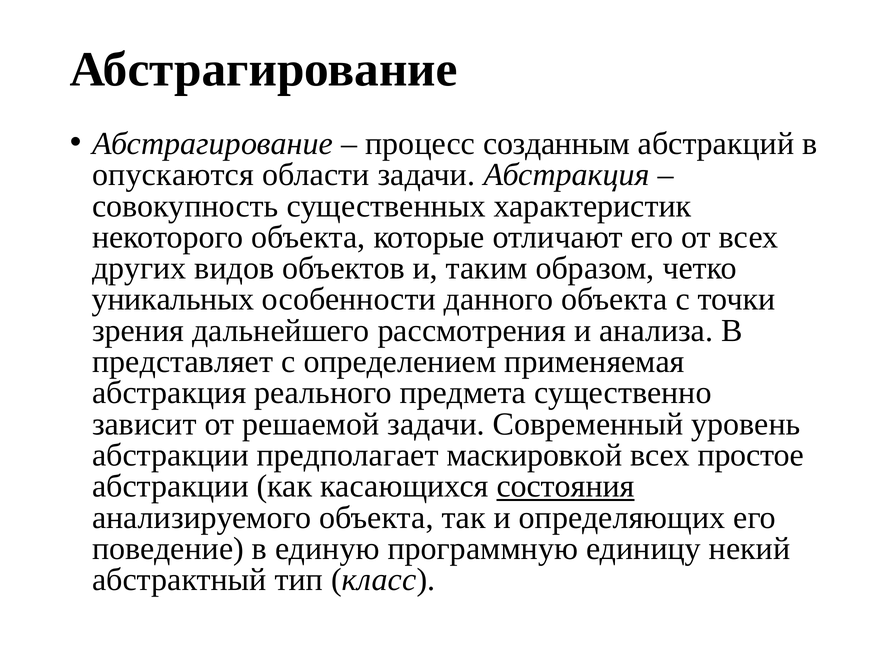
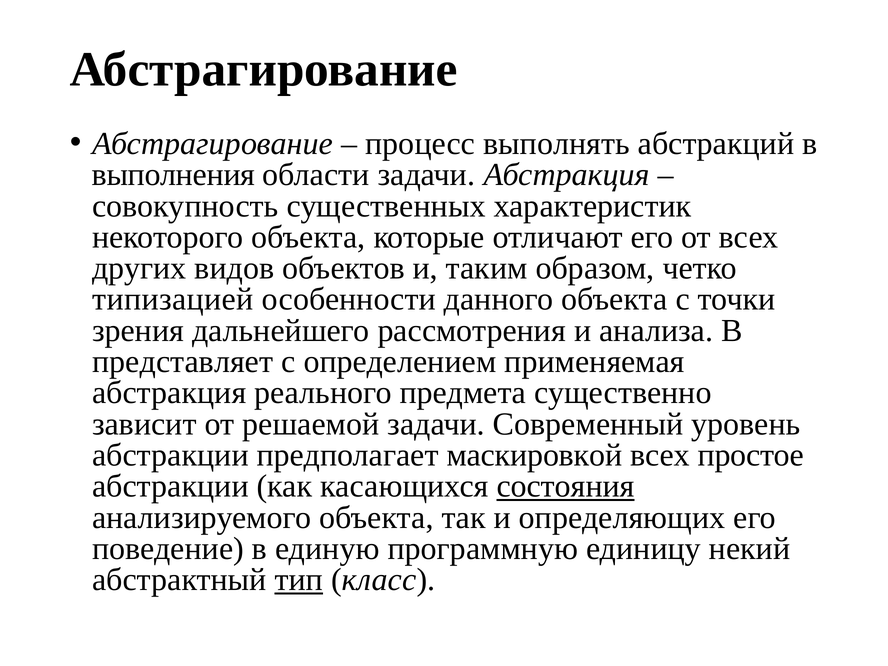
созданным: созданным -> выполнять
опускаются: опускаются -> выполнения
уникальных: уникальных -> типизацией
тип underline: none -> present
